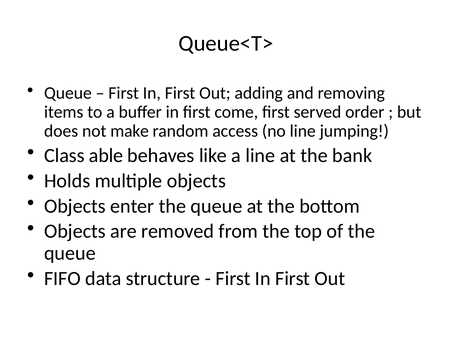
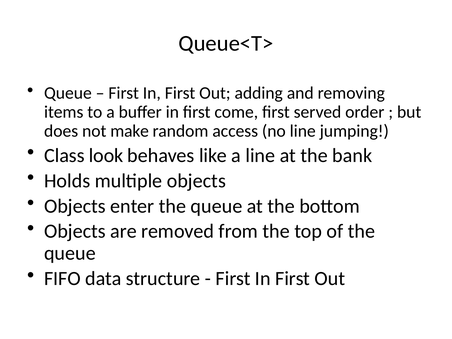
able: able -> look
